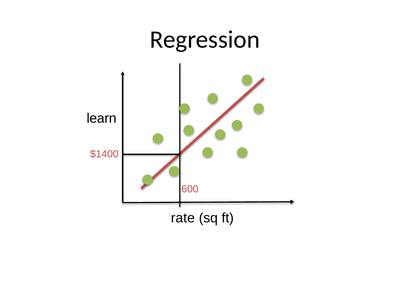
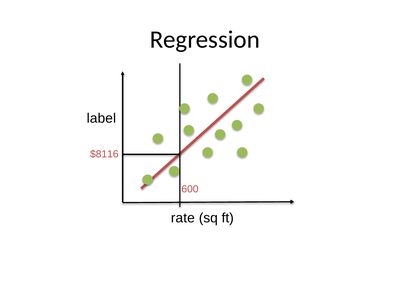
learn: learn -> label
$1400: $1400 -> $8116
